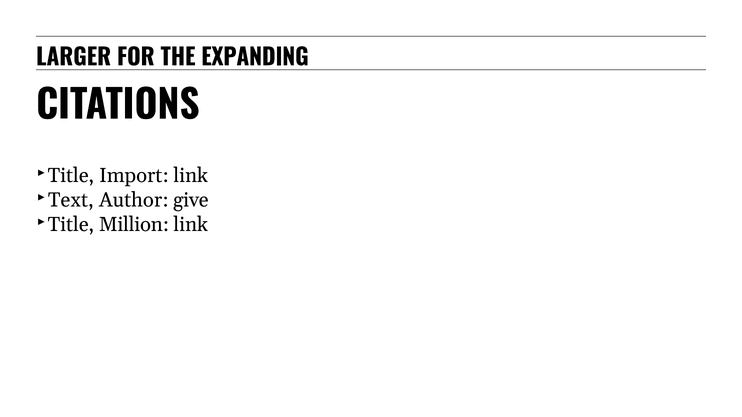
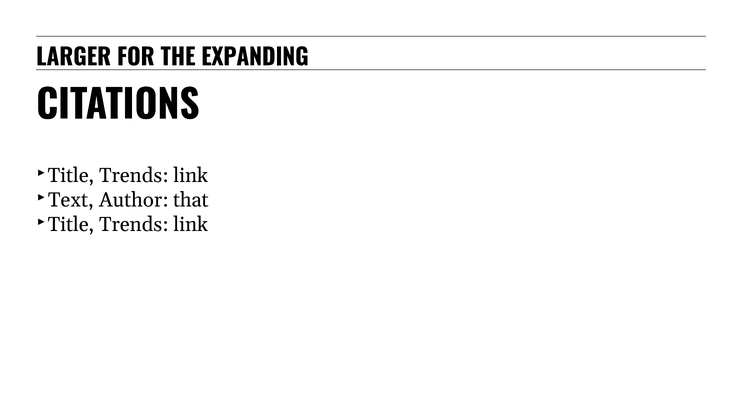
Import at (134, 176): Import -> Trends
give: give -> that
Million at (134, 224): Million -> Trends
